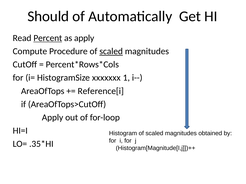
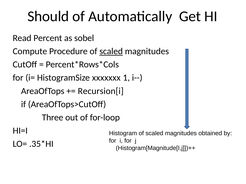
Percent underline: present -> none
as apply: apply -> sobel
Reference[i: Reference[i -> Recursion[i
Apply at (53, 118): Apply -> Three
